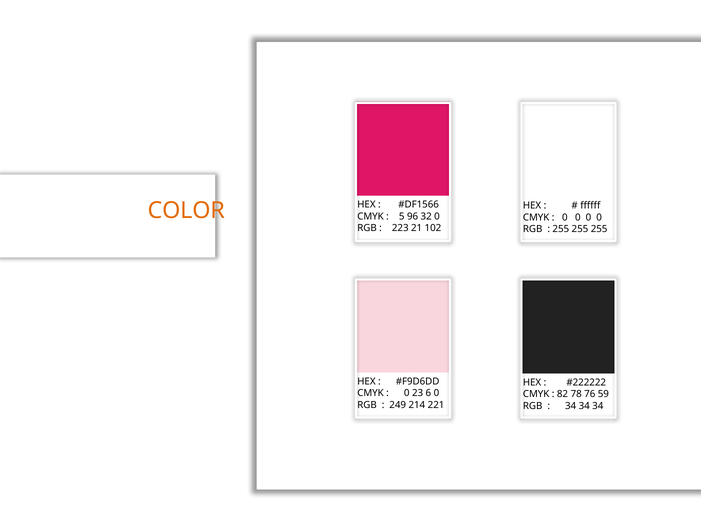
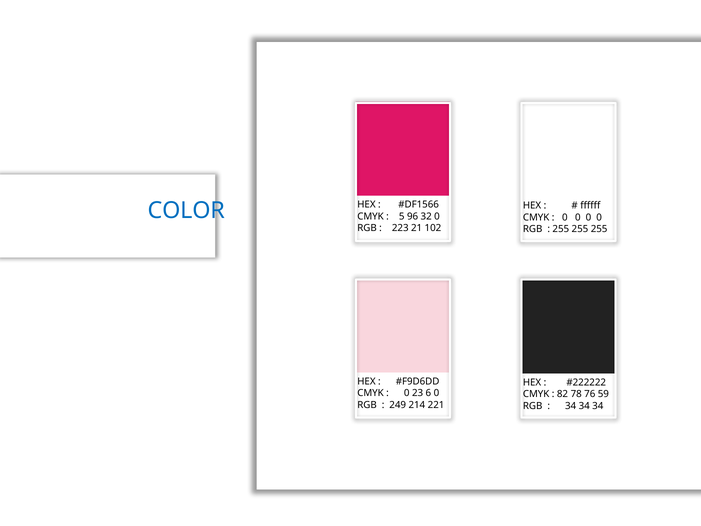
COLOR colour: orange -> blue
